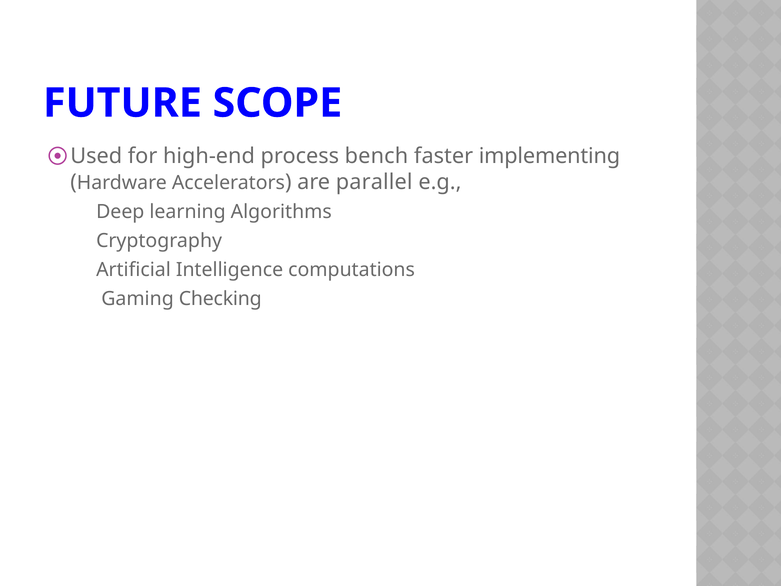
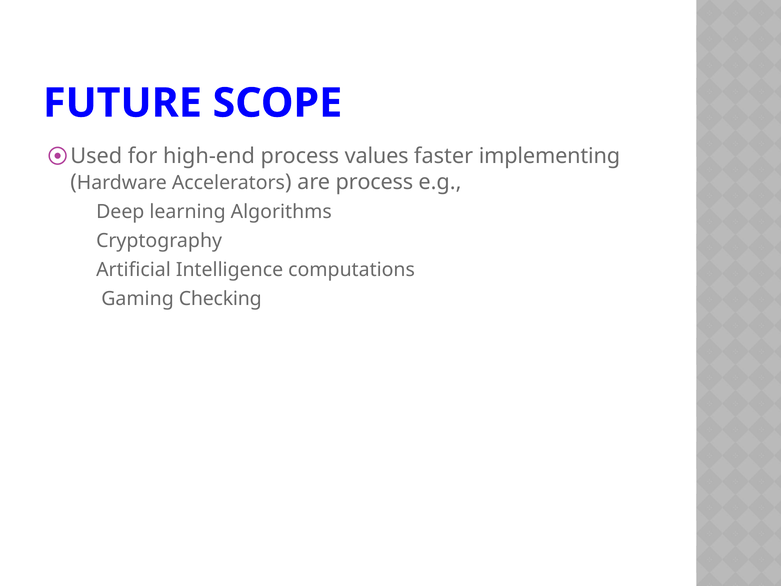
bench: bench -> values
are parallel: parallel -> process
